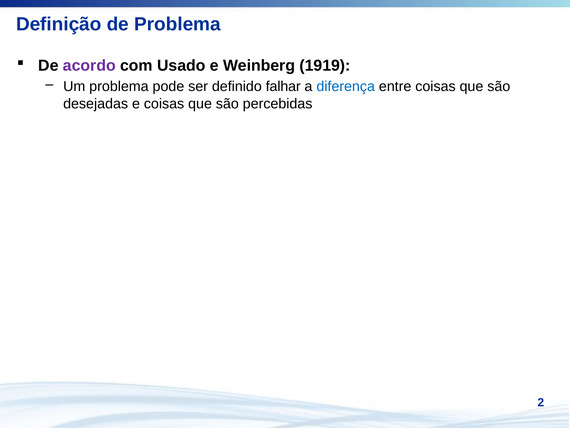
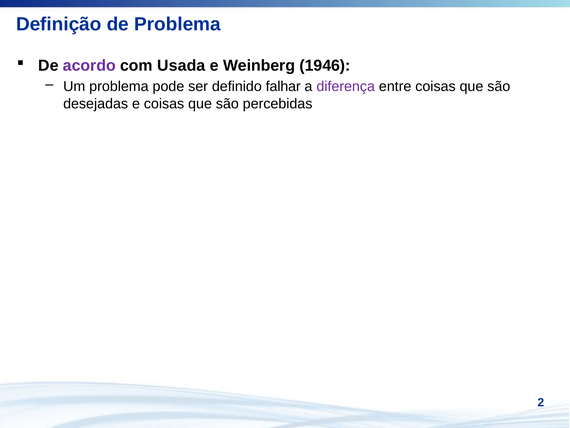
Usado: Usado -> Usada
1919: 1919 -> 1946
diferença colour: blue -> purple
